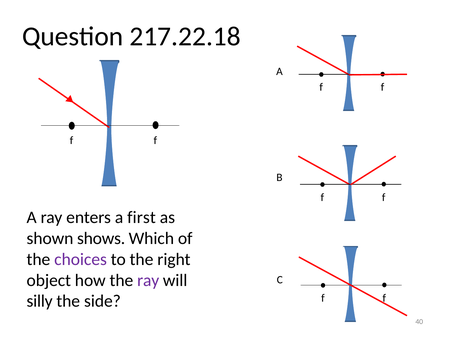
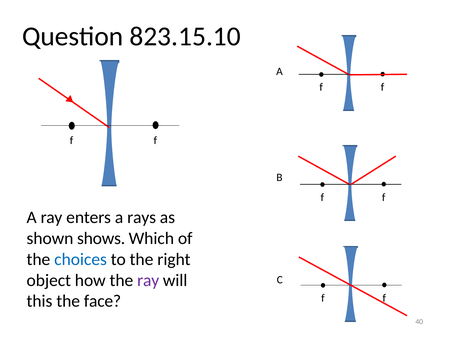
217.22.18: 217.22.18 -> 823.15.10
first: first -> rays
choices colour: purple -> blue
silly: silly -> this
side: side -> face
